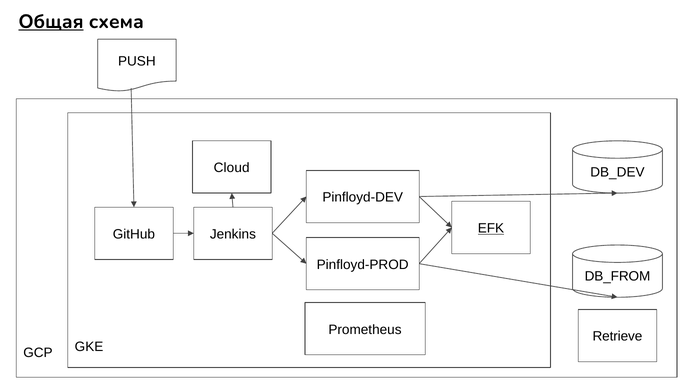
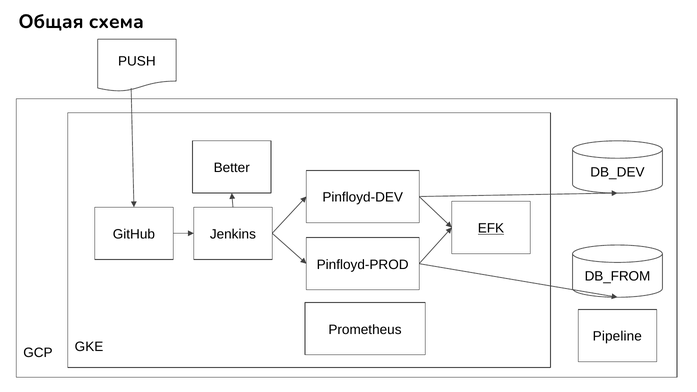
Общая underline: present -> none
Cloud: Cloud -> Better
Retrieve: Retrieve -> Pipeline
